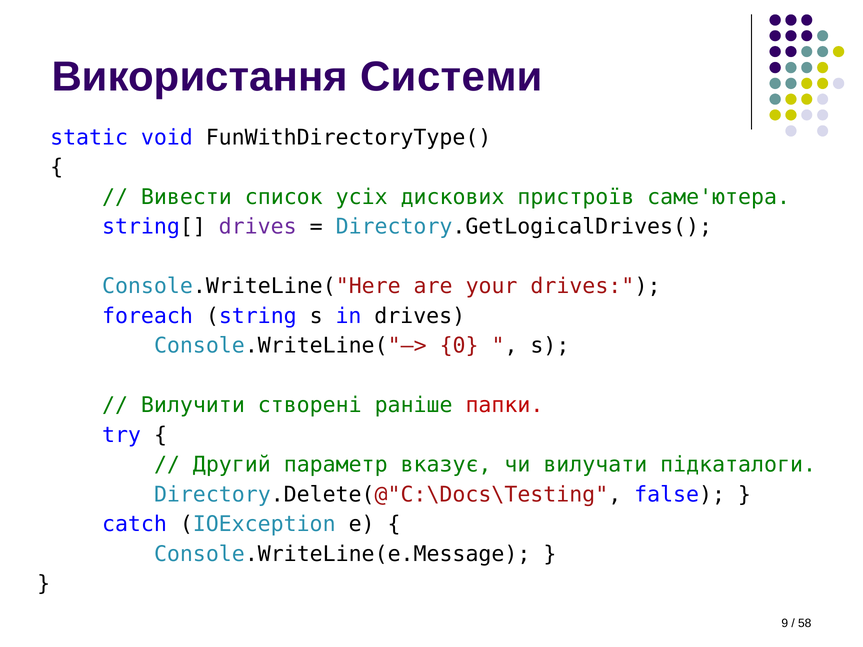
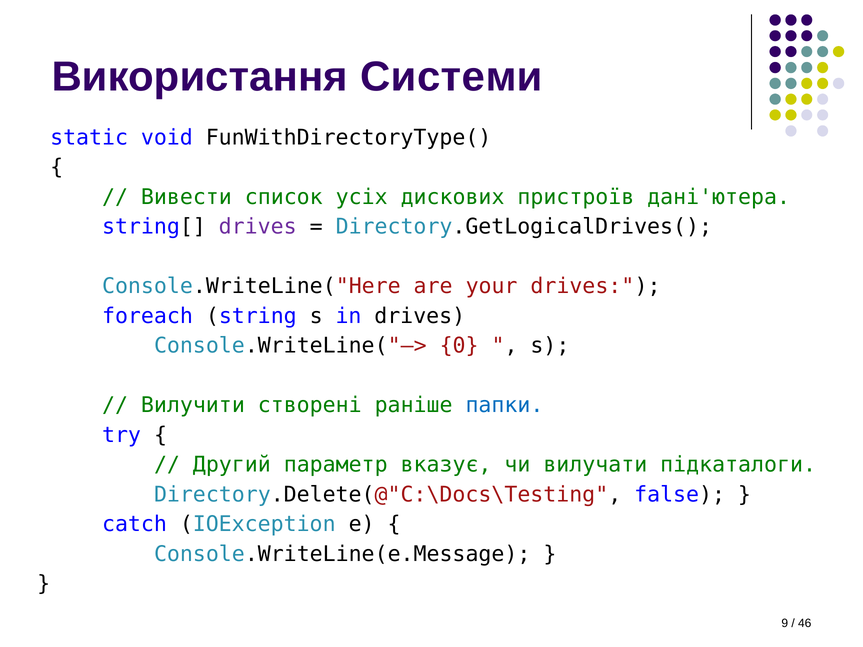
саме'ютера: саме'ютера -> дані'ютера
папки colour: red -> blue
58: 58 -> 46
